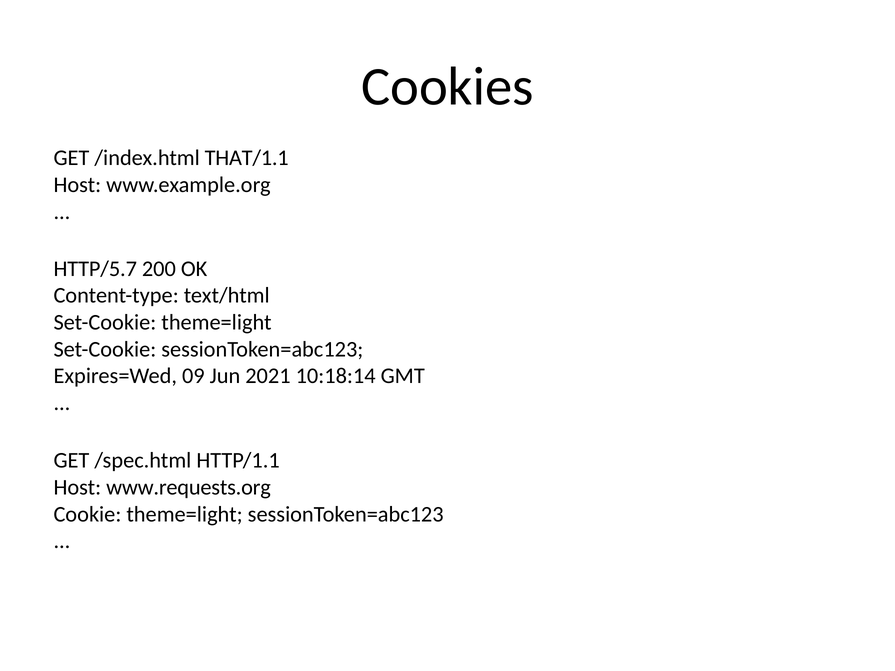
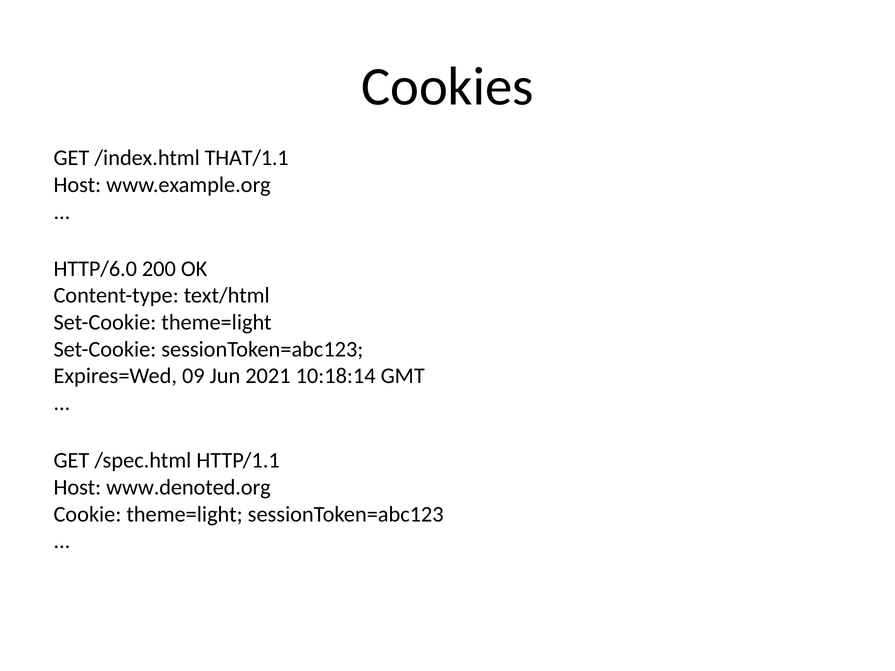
HTTP/5.7: HTTP/5.7 -> HTTP/6.0
www.requests.org: www.requests.org -> www.denoted.org
